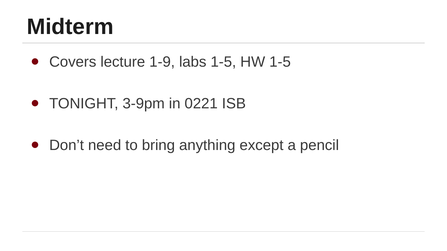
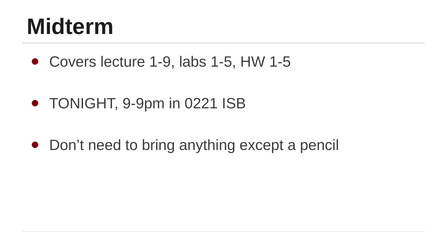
3-9pm: 3-9pm -> 9-9pm
